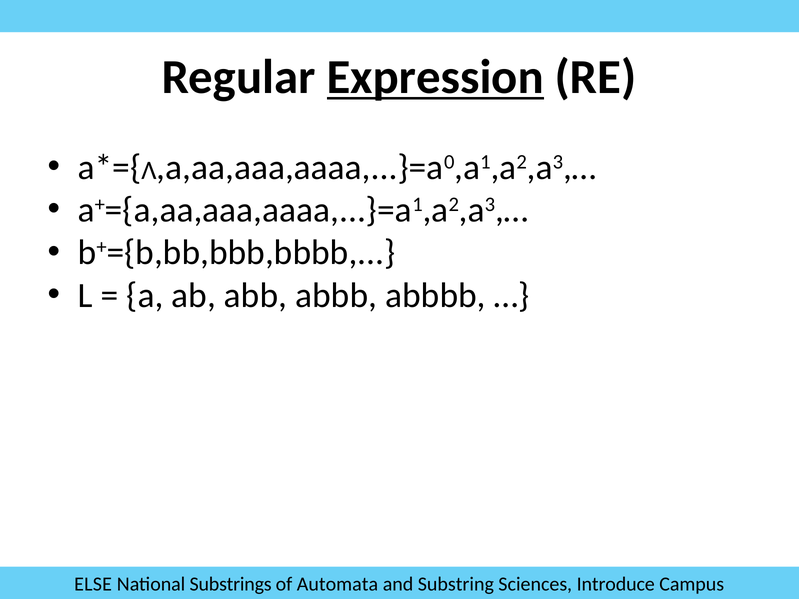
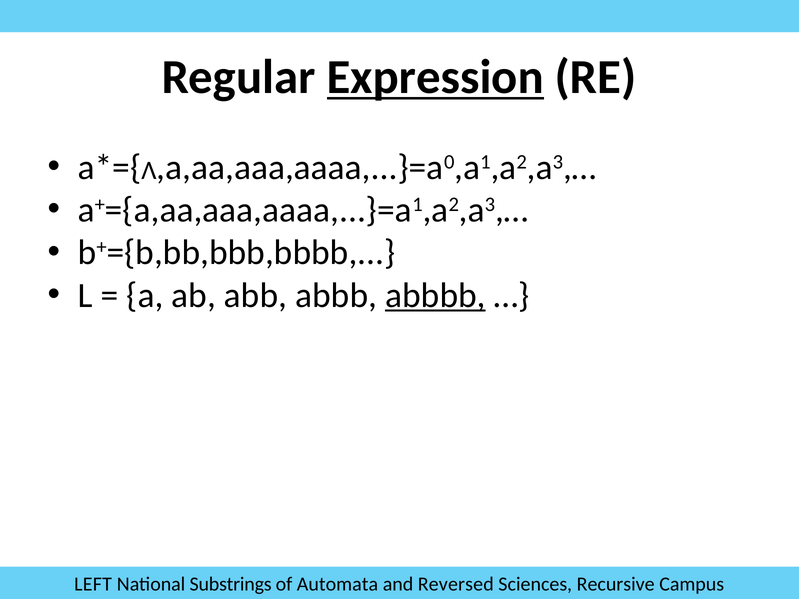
abbbb underline: none -> present
ELSE: ELSE -> LEFT
Substring: Substring -> Reversed
Introduce: Introduce -> Recursive
